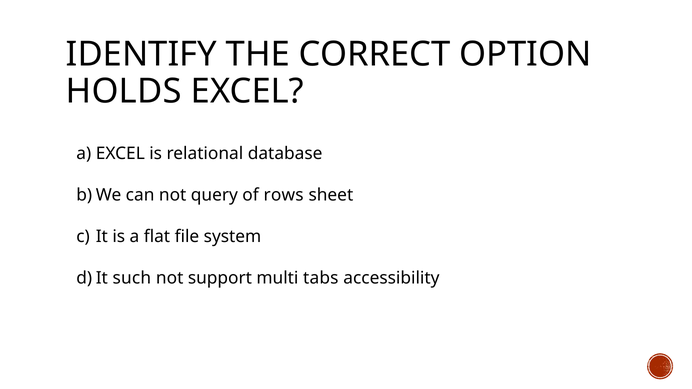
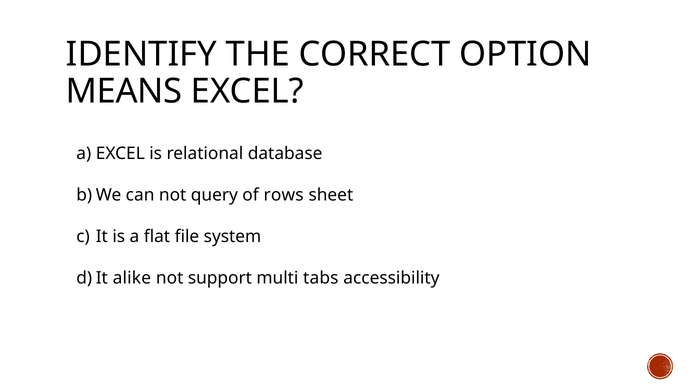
HOLDS: HOLDS -> MEANS
such: such -> alike
